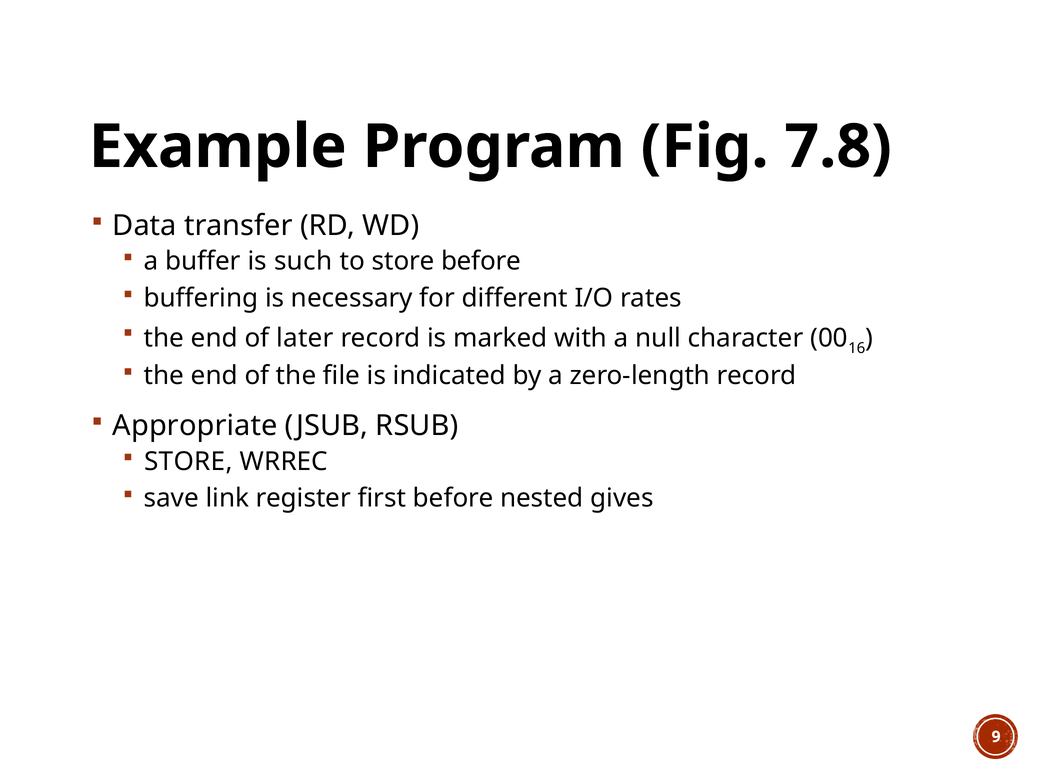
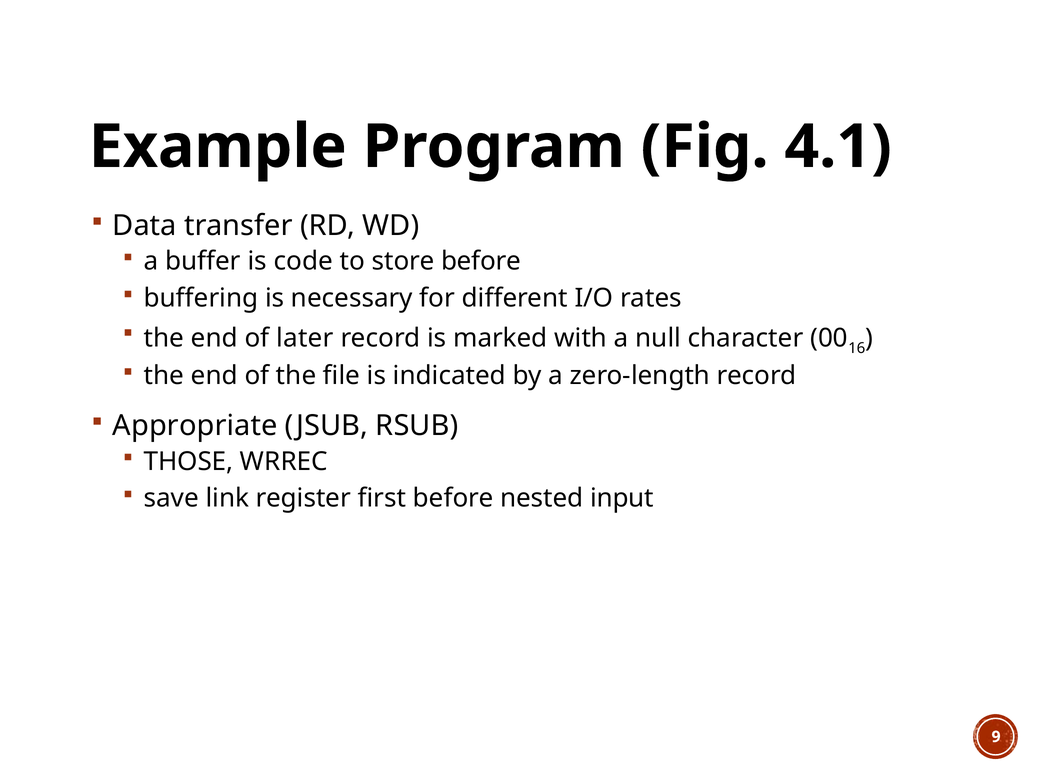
7.8: 7.8 -> 4.1
such: such -> code
STORE at (188, 461): STORE -> THOSE
gives: gives -> input
